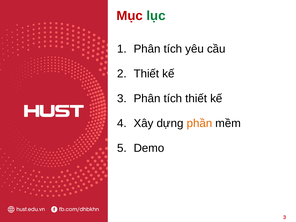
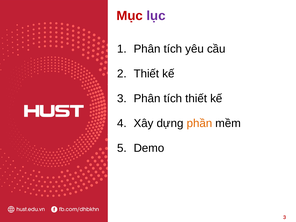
lục colour: green -> purple
